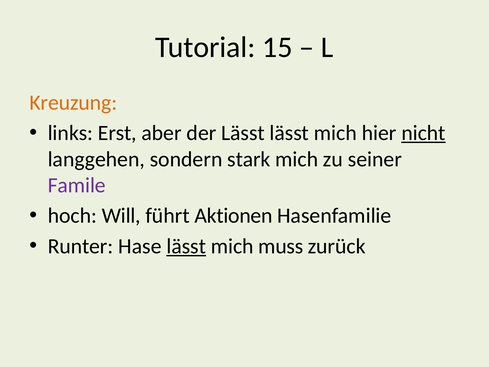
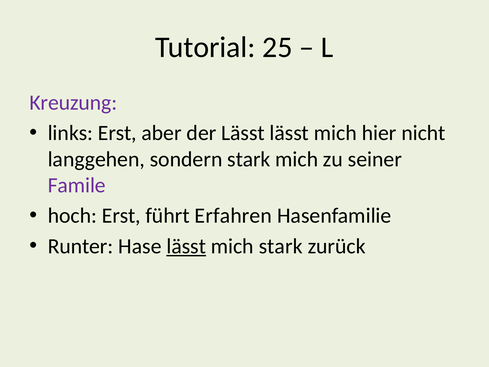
15: 15 -> 25
Kreuzung colour: orange -> purple
nicht underline: present -> none
hoch Will: Will -> Erst
Aktionen: Aktionen -> Erfahren
mich muss: muss -> stark
